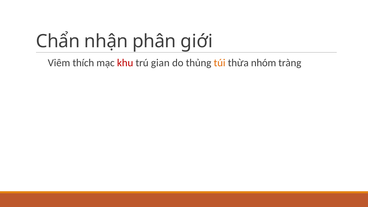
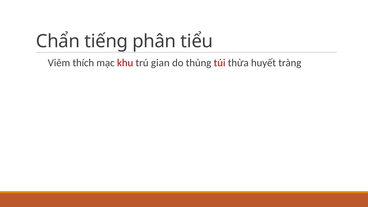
nhận: nhận -> tiếng
giới: giới -> tiểu
túi colour: orange -> red
nhóm: nhóm -> huyết
